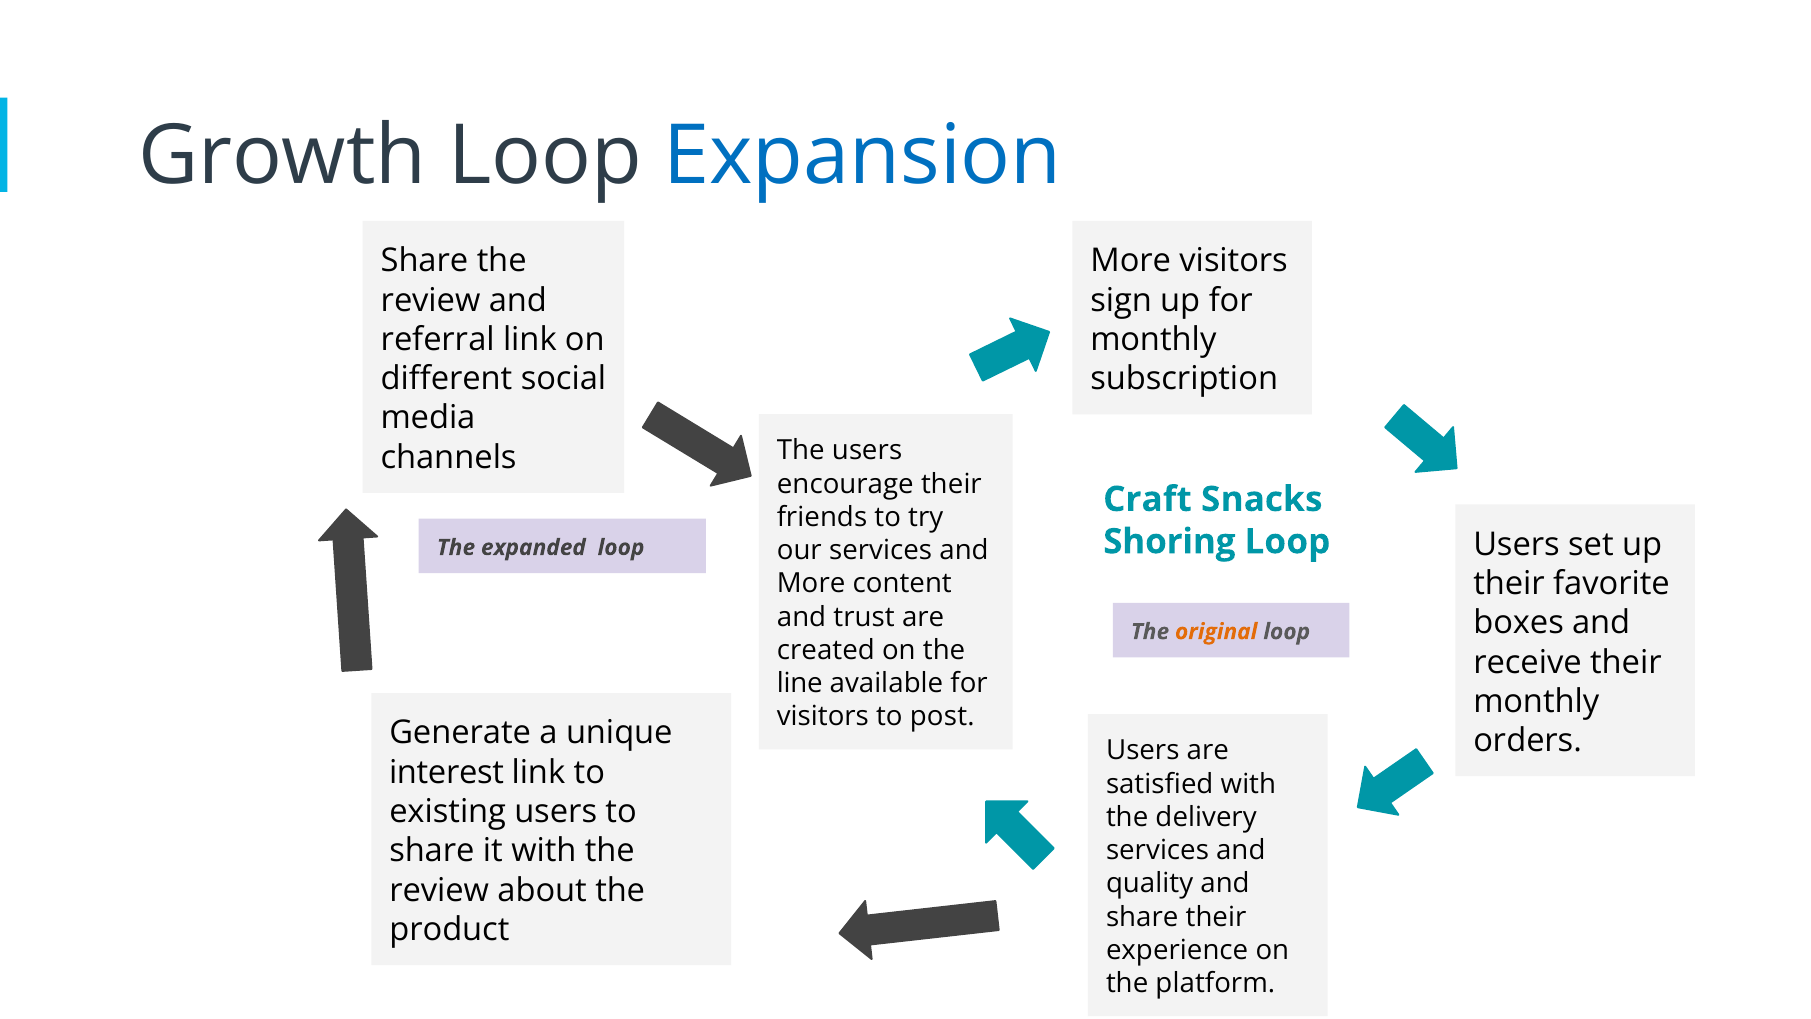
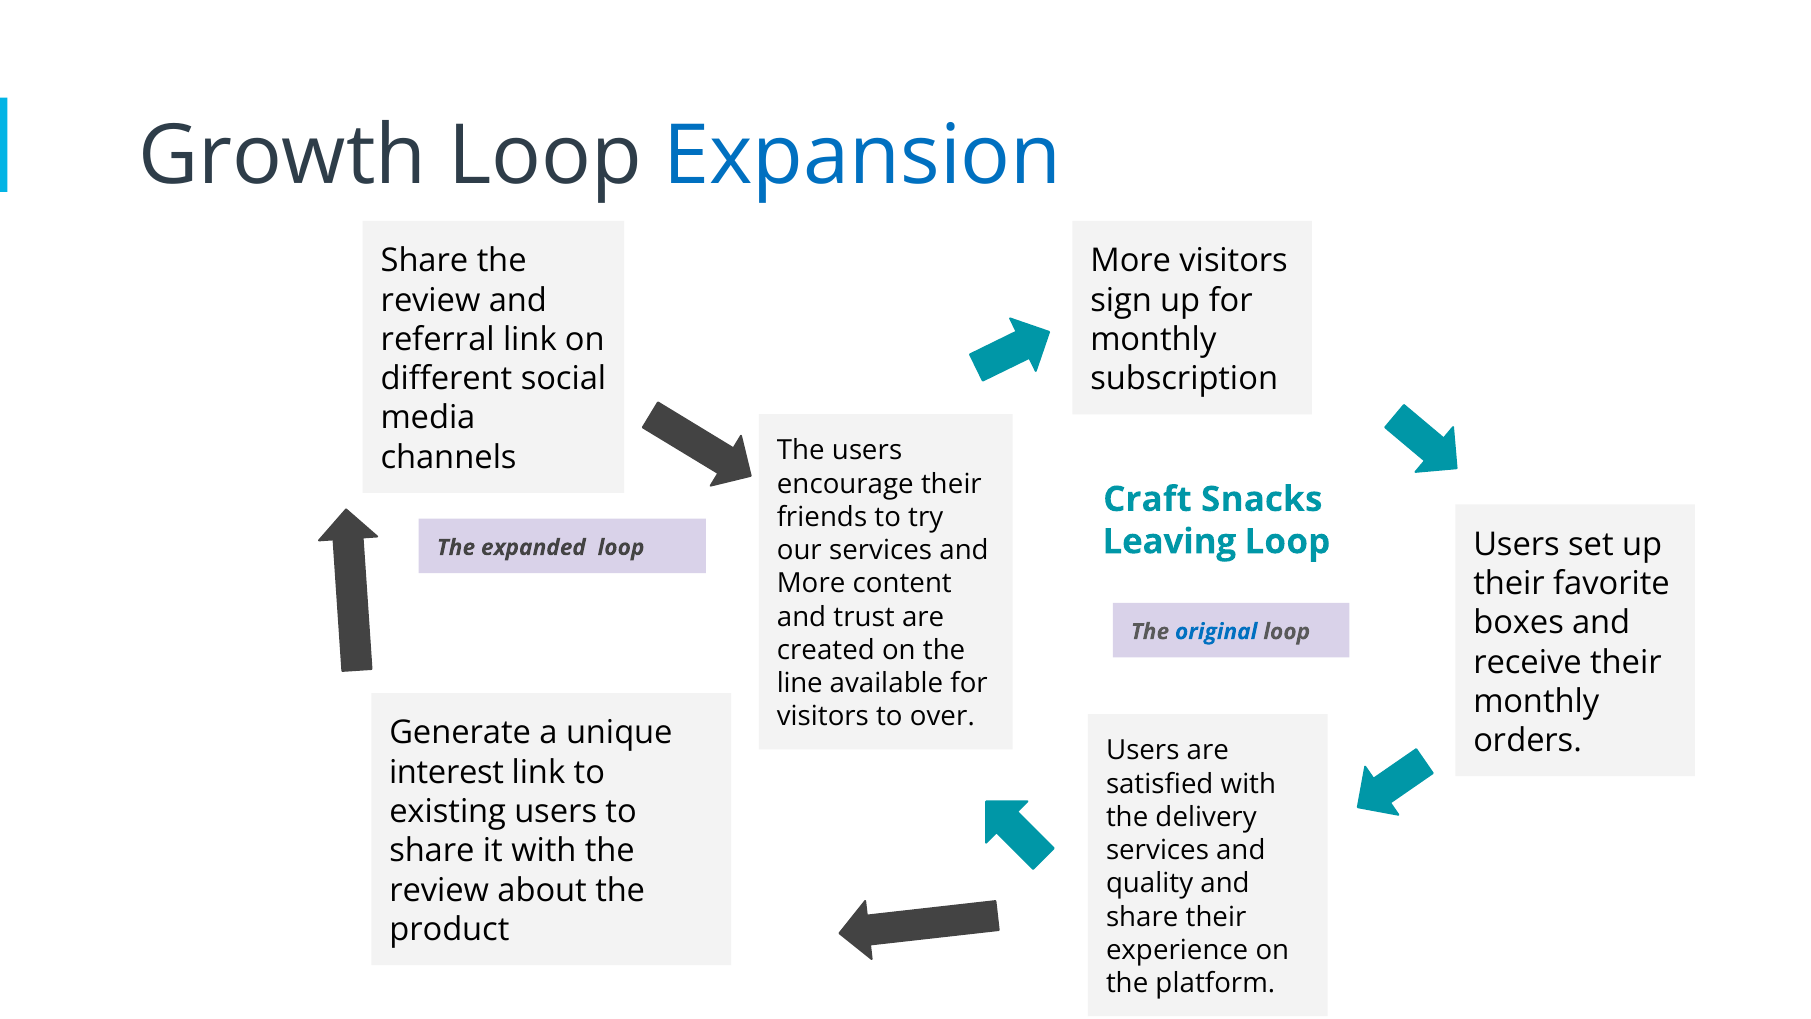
Shoring: Shoring -> Leaving
original colour: orange -> blue
post: post -> over
